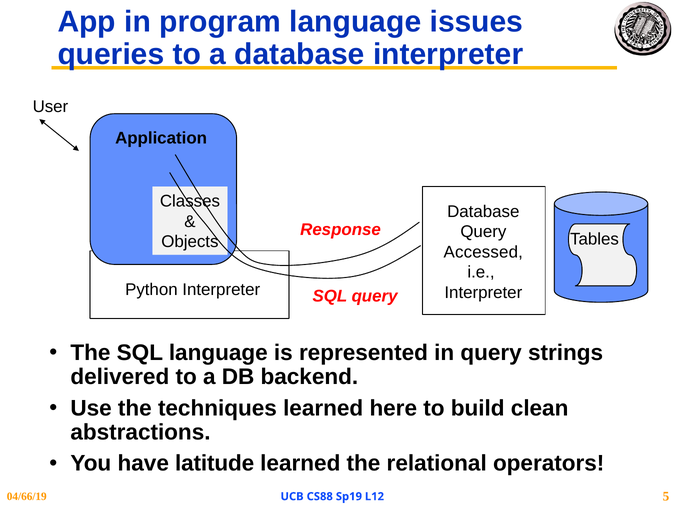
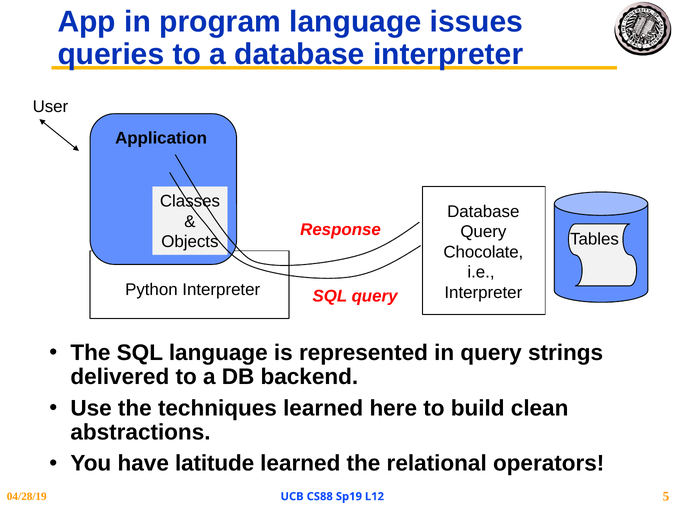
Accessed: Accessed -> Chocolate
04/66/19: 04/66/19 -> 04/28/19
